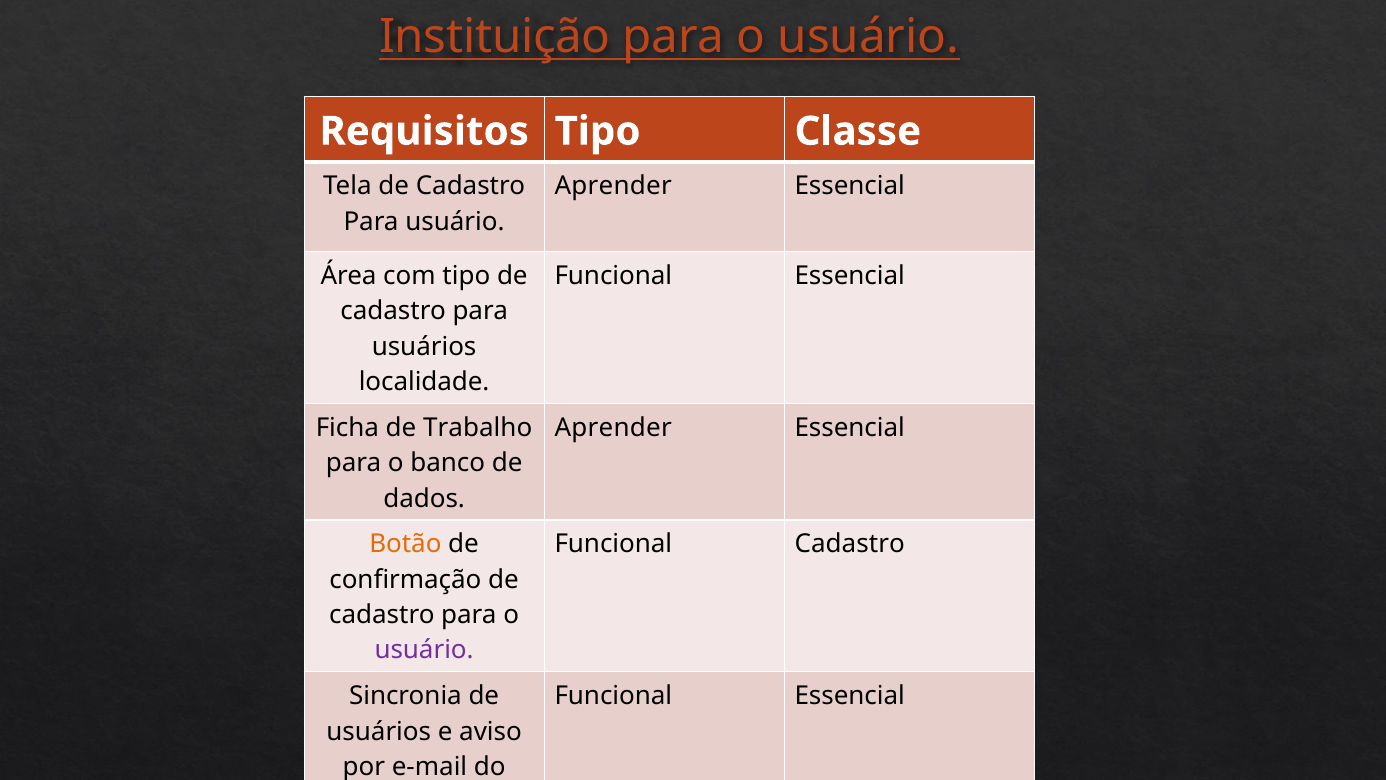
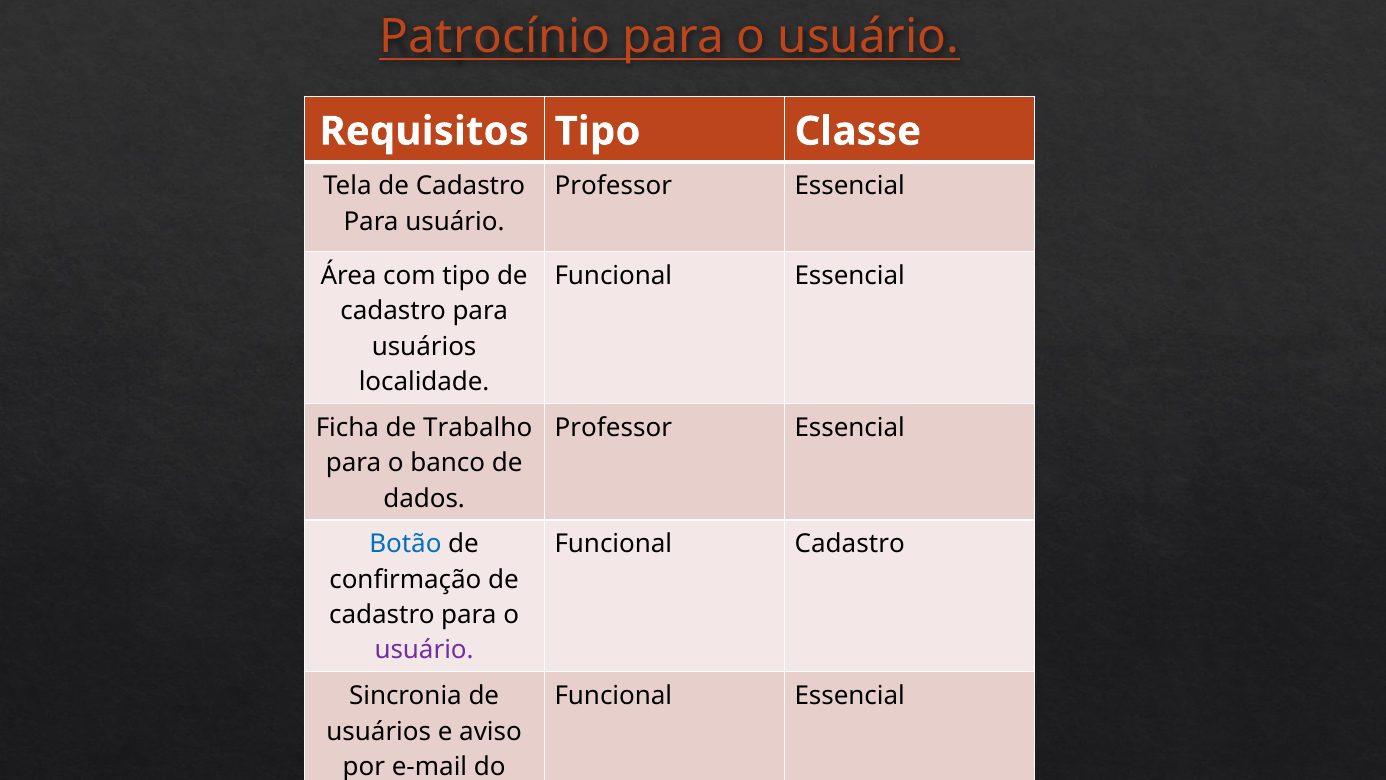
Instituição: Instituição -> Patrocínio
Aprender at (613, 186): Aprender -> Professor
Aprender at (613, 427): Aprender -> Professor
Botão colour: orange -> blue
